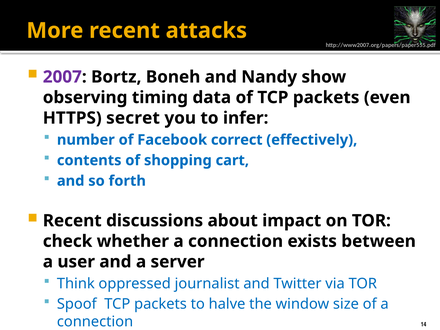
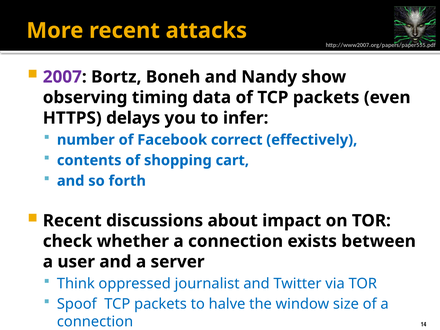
secret: secret -> delays
